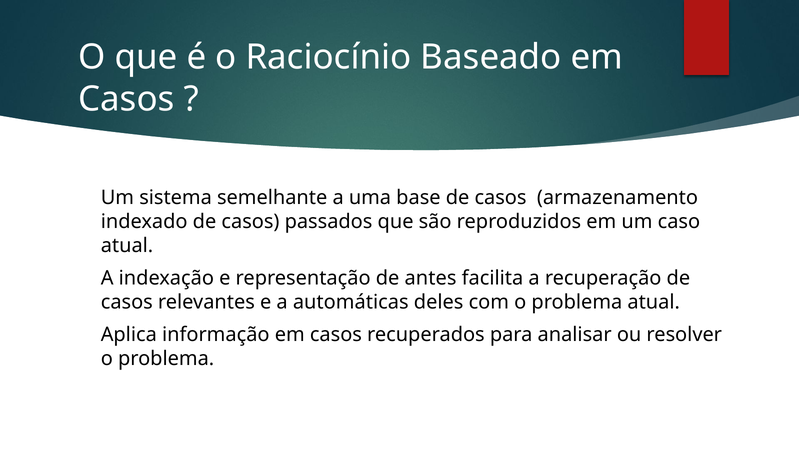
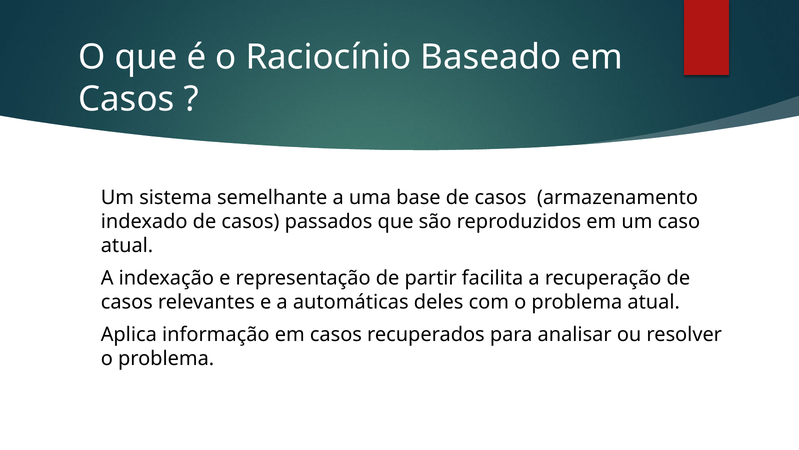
antes: antes -> partir
